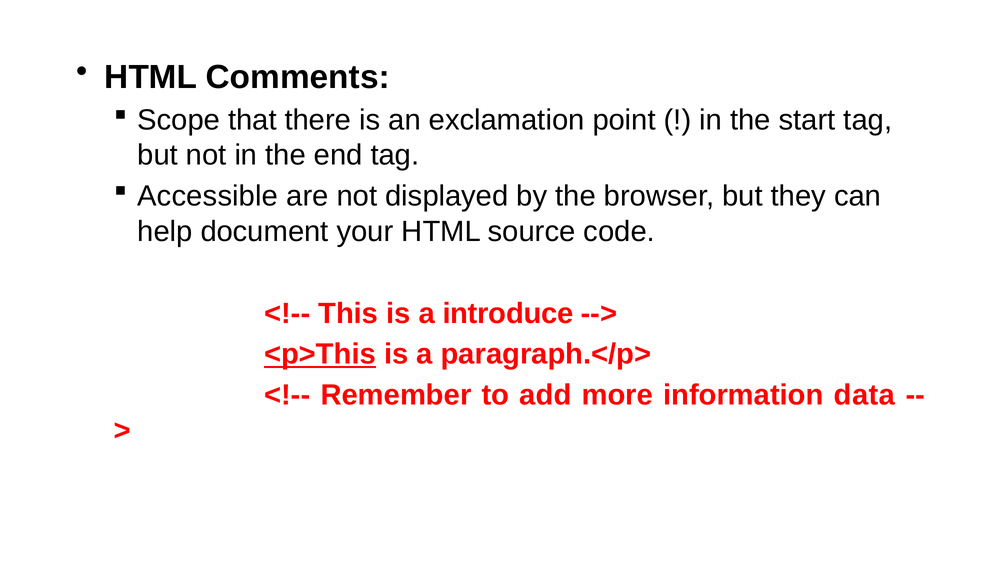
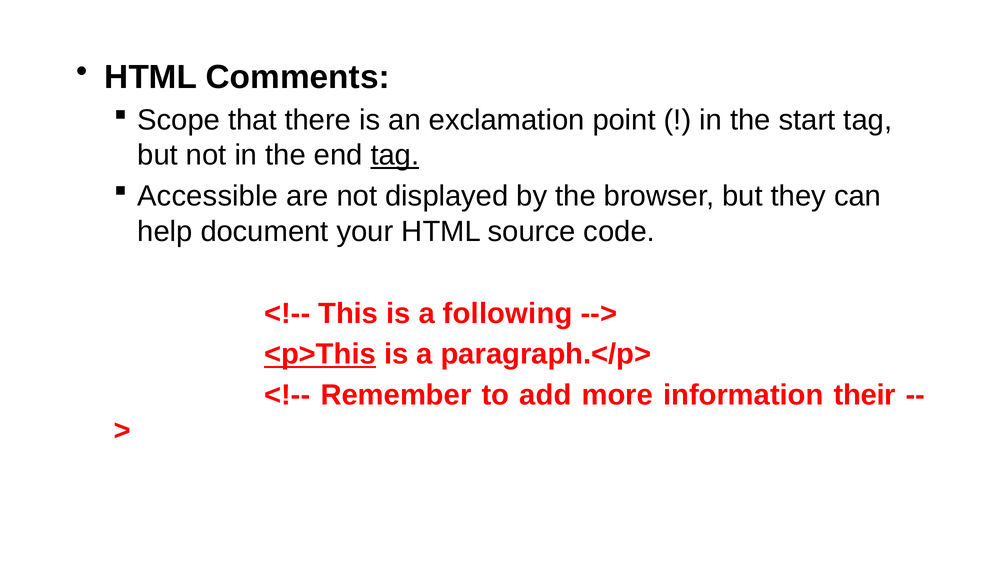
tag at (395, 155) underline: none -> present
introduce: introduce -> following
data: data -> their
